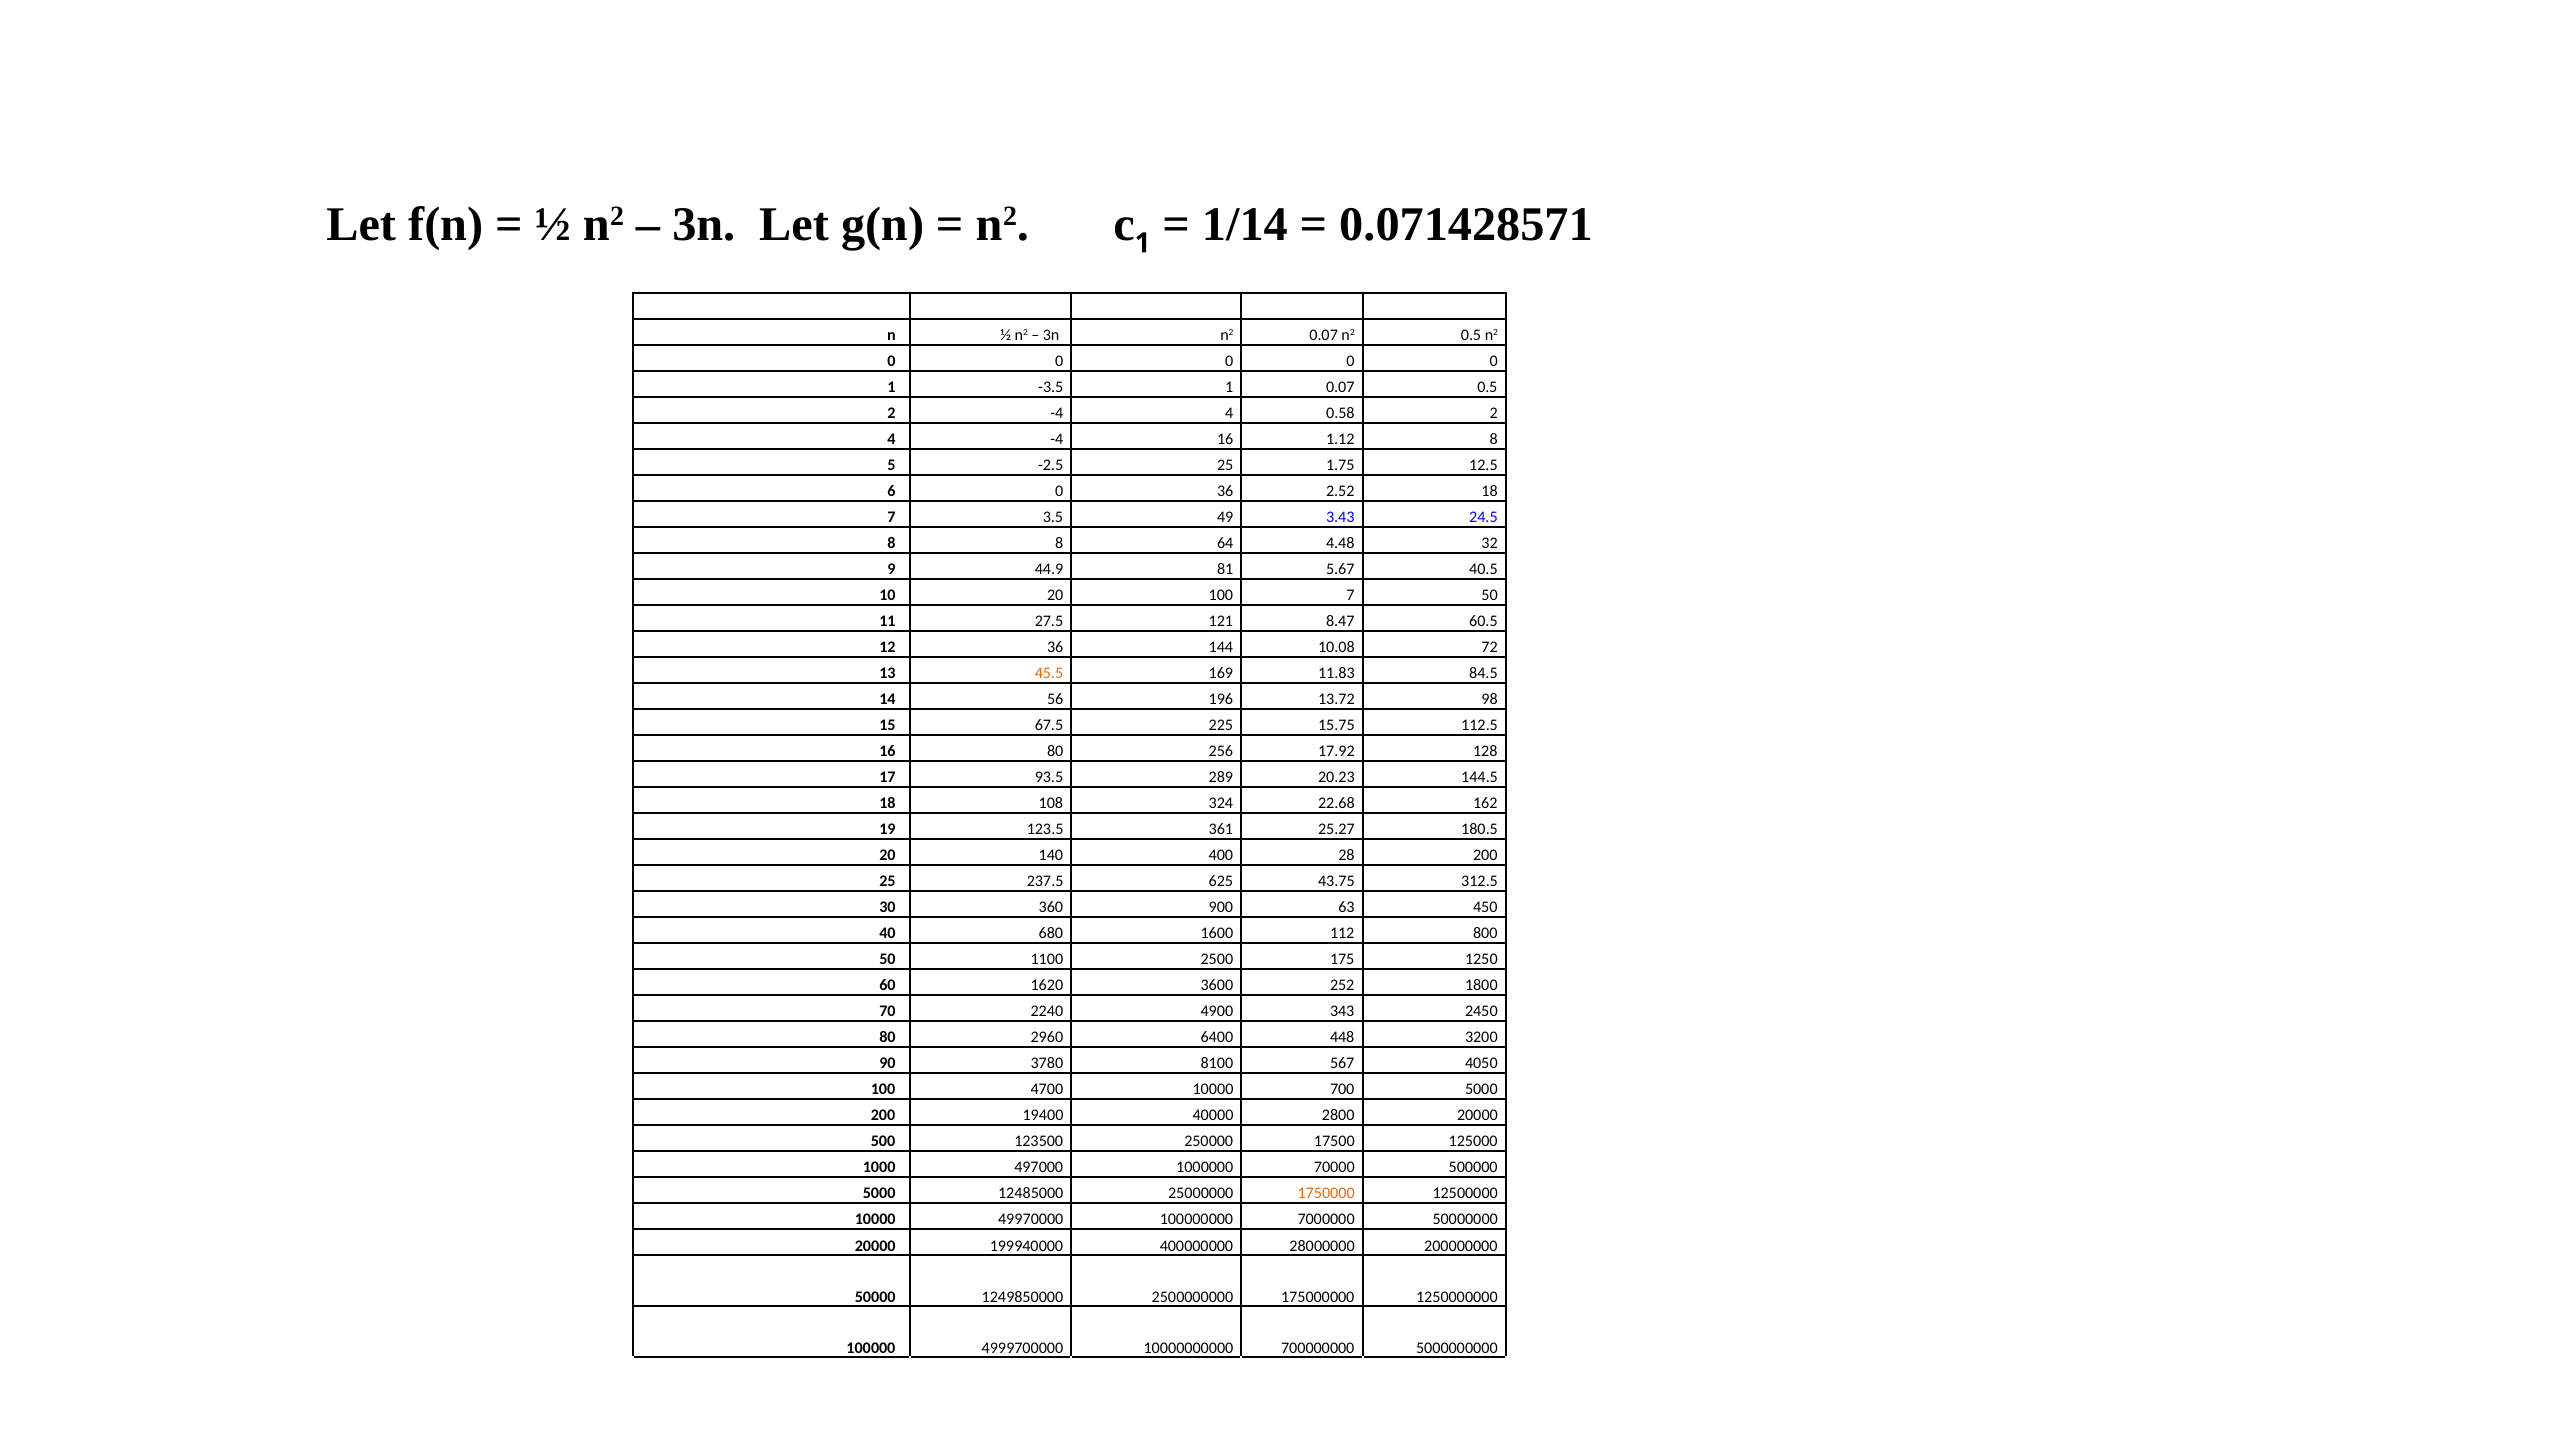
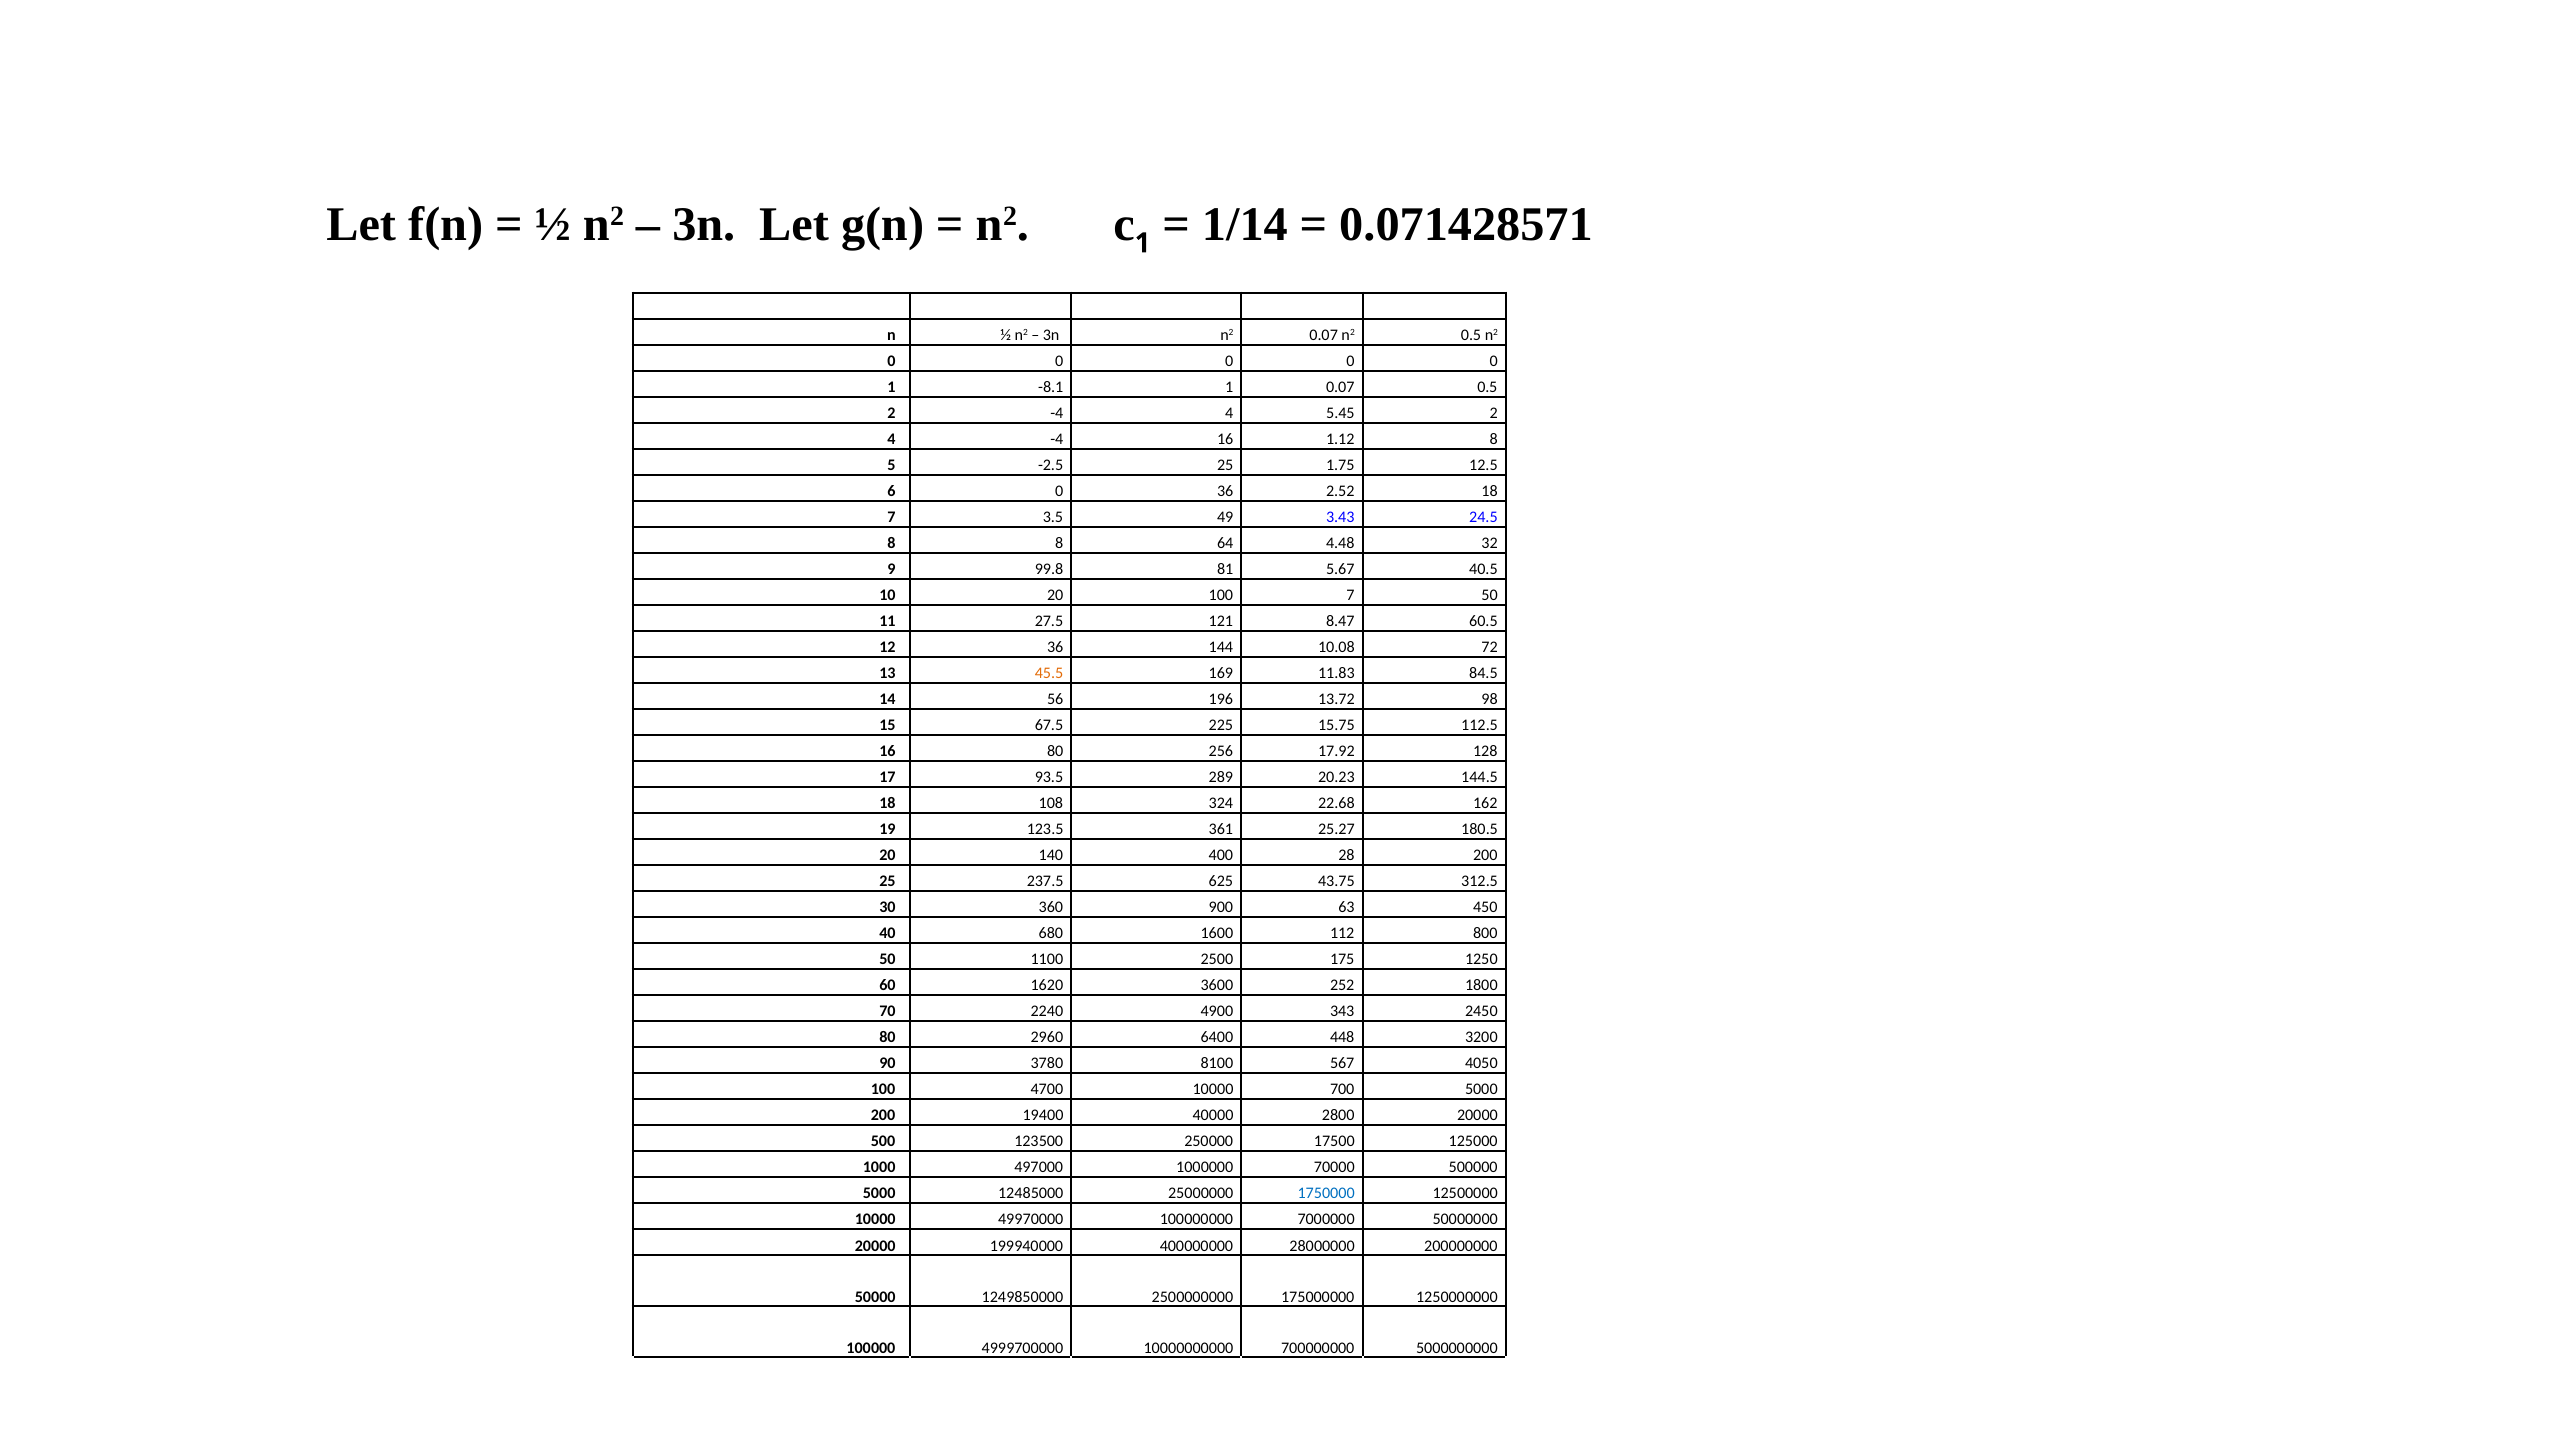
-3.5: -3.5 -> -8.1
0.58: 0.58 -> 5.45
44.9: 44.9 -> 99.8
1750000 colour: orange -> blue
